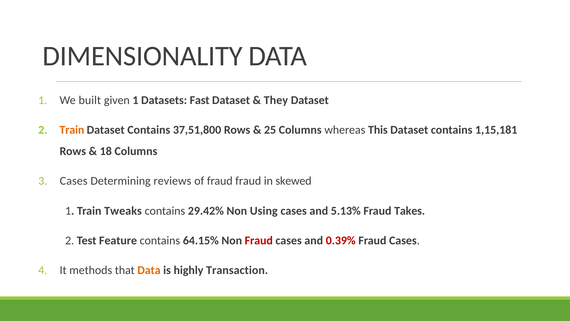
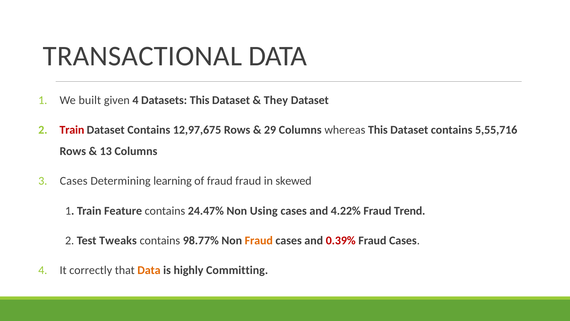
DIMENSIONALITY: DIMENSIONALITY -> TRANSACTIONAL
given 1: 1 -> 4
Datasets Fast: Fast -> This
Train at (72, 130) colour: orange -> red
37,51,800: 37,51,800 -> 12,97,675
25: 25 -> 29
1,15,181: 1,15,181 -> 5,55,716
18: 18 -> 13
reviews: reviews -> learning
Tweaks: Tweaks -> Feature
29.42%: 29.42% -> 24.47%
5.13%: 5.13% -> 4.22%
Takes: Takes -> Trend
Feature: Feature -> Tweaks
64.15%: 64.15% -> 98.77%
Fraud at (259, 240) colour: red -> orange
methods: methods -> correctly
Transaction: Transaction -> Committing
